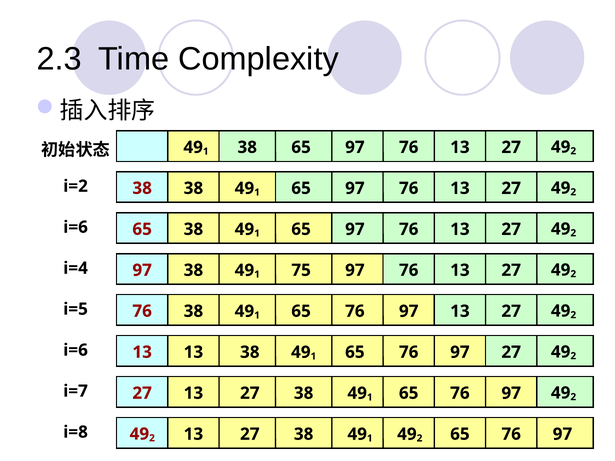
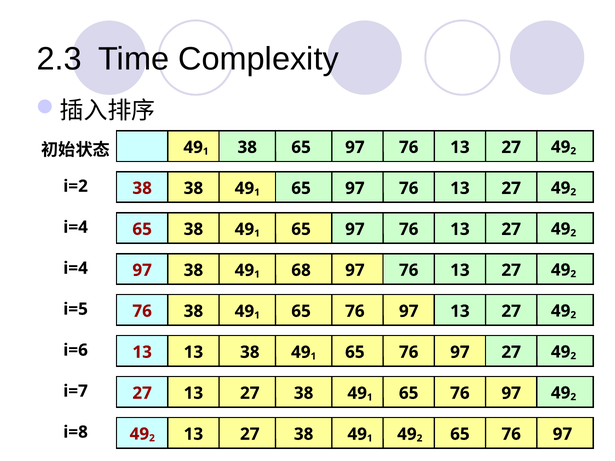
i=6 at (76, 227): i=6 -> i=4
75: 75 -> 68
